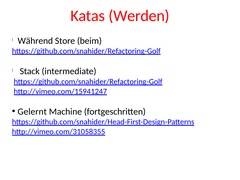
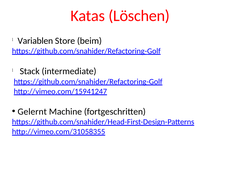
Werden: Werden -> Löschen
Während: Während -> Variablen
